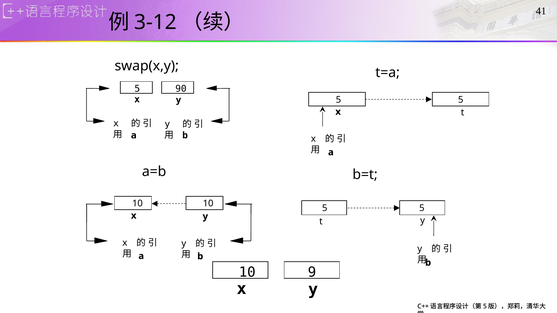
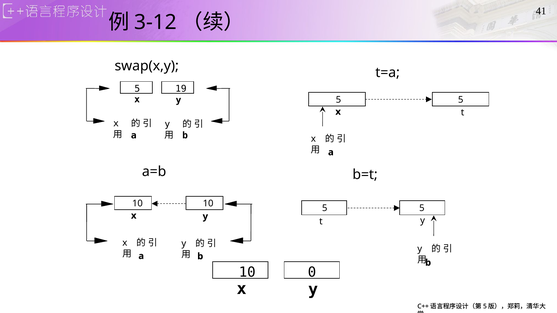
90: 90 -> 19
9: 9 -> 0
